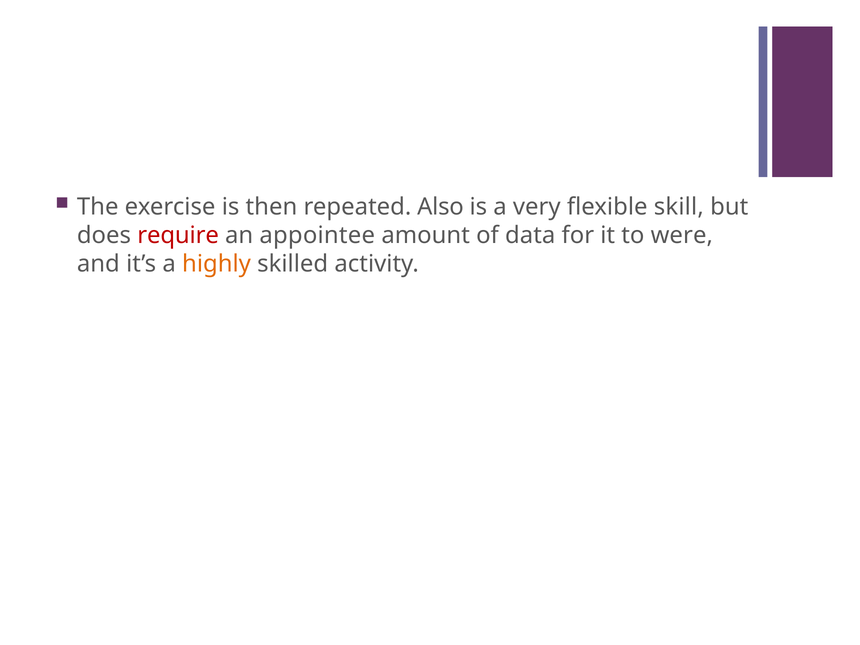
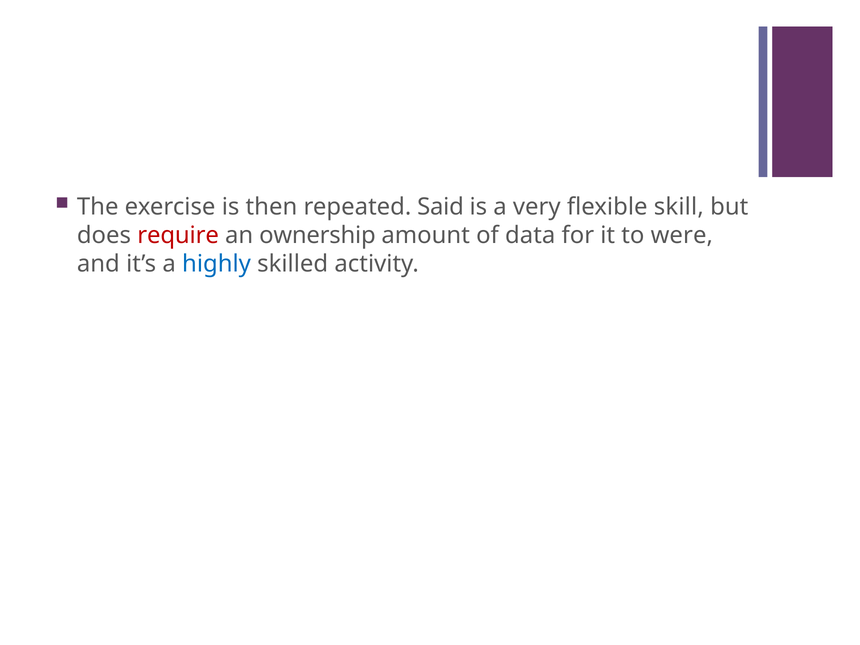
Also: Also -> Said
appointee: appointee -> ownership
highly colour: orange -> blue
